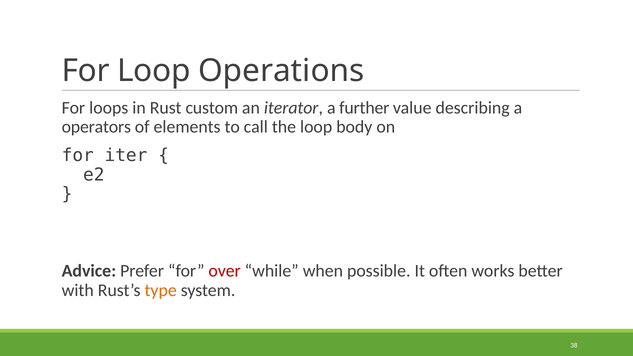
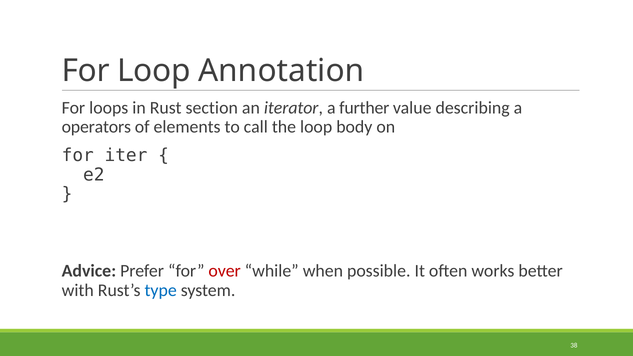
Operations: Operations -> Annotation
custom: custom -> section
type colour: orange -> blue
